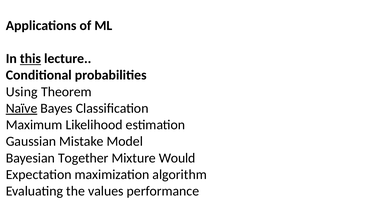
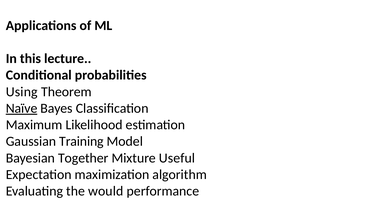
this underline: present -> none
Mistake: Mistake -> Training
Would: Would -> Useful
values: values -> would
